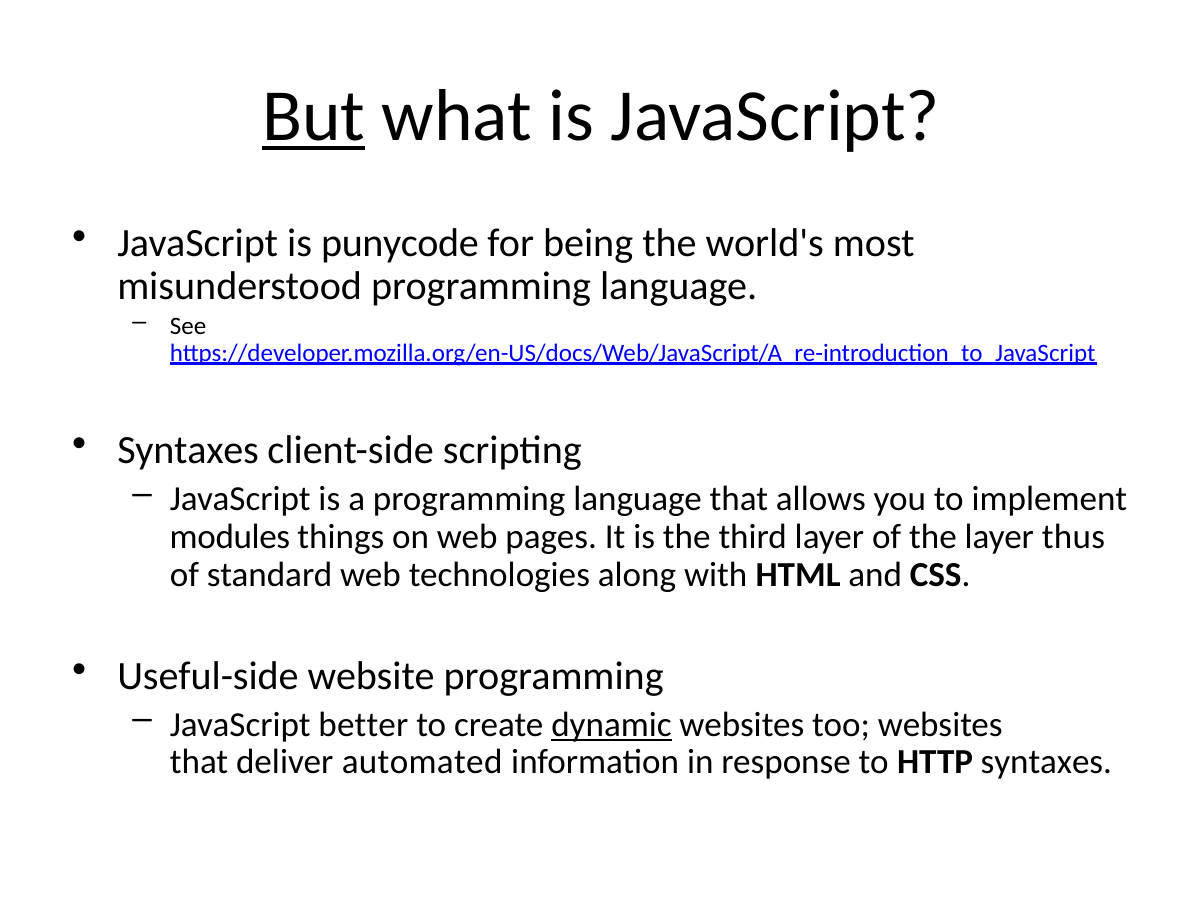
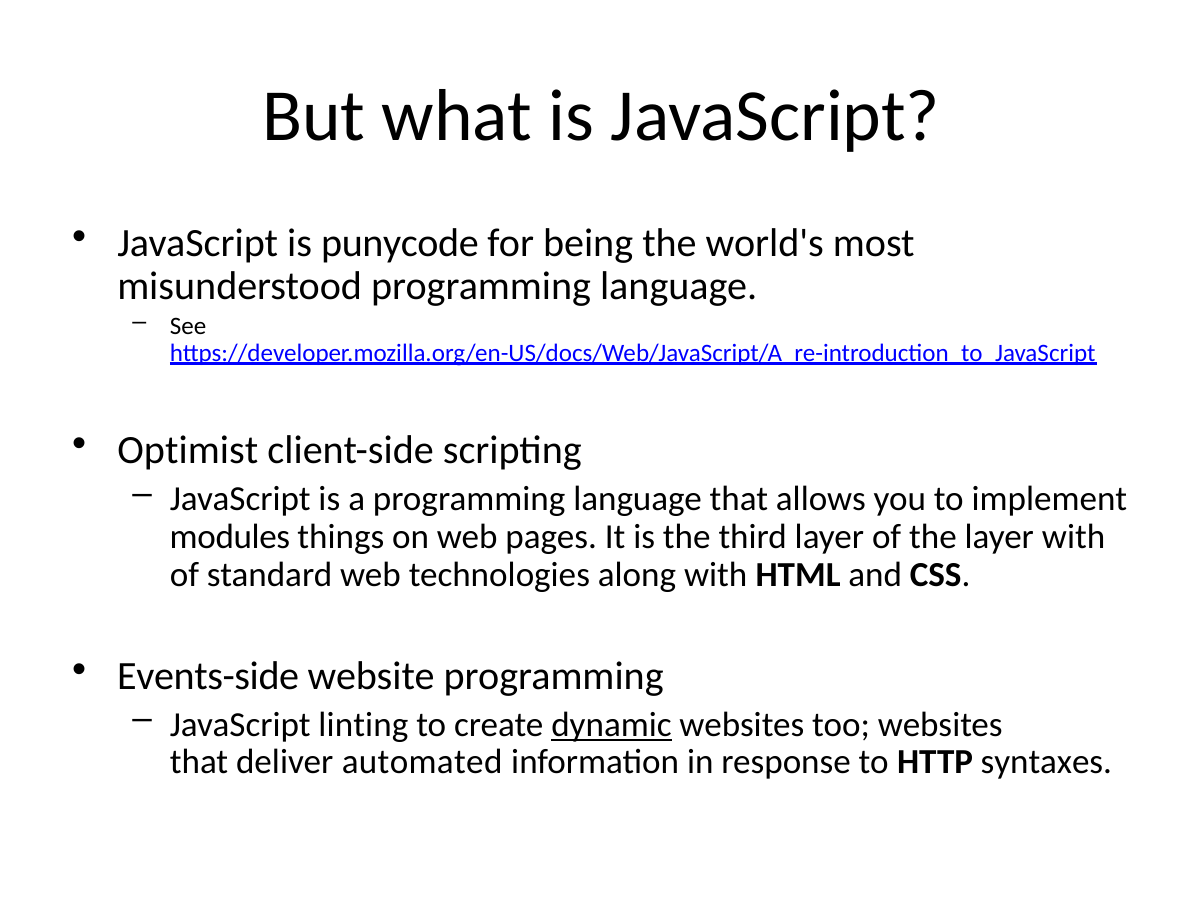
But underline: present -> none
Syntaxes at (188, 451): Syntaxes -> Optimist
layer thus: thus -> with
Useful-side: Useful-side -> Events-side
better: better -> linting
